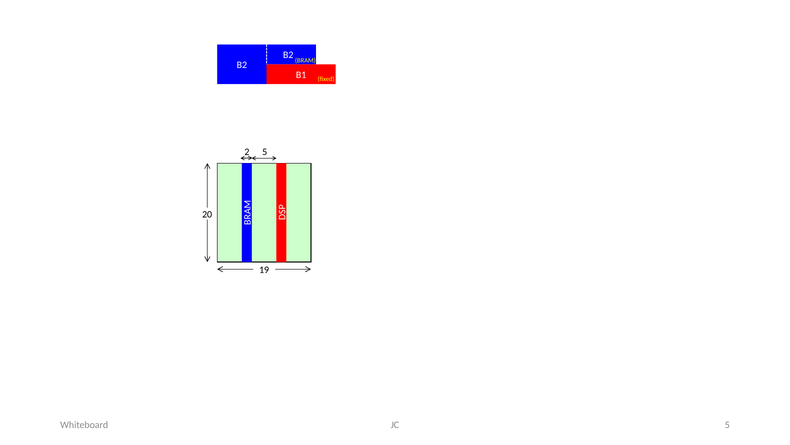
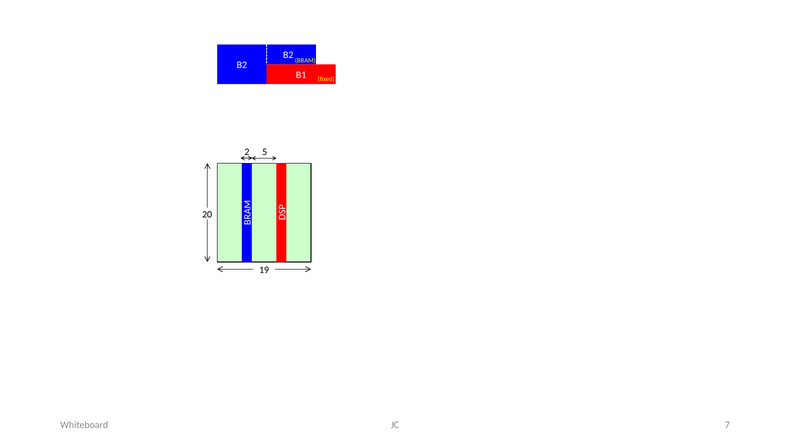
JC 5: 5 -> 7
